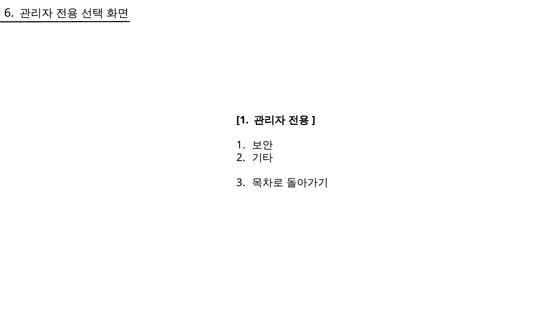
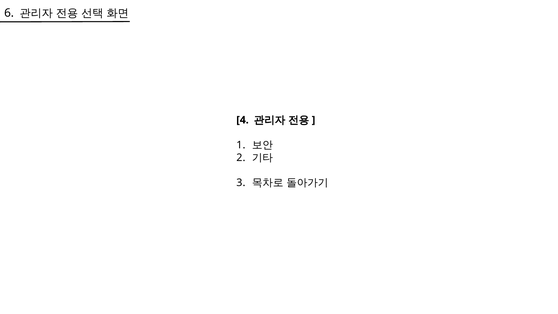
1 at (243, 120): 1 -> 4
